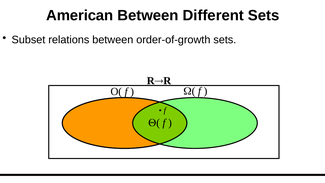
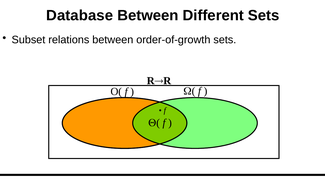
American: American -> Database
